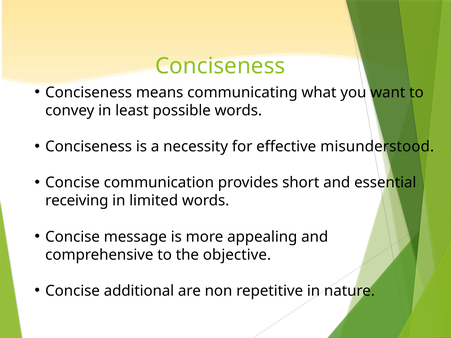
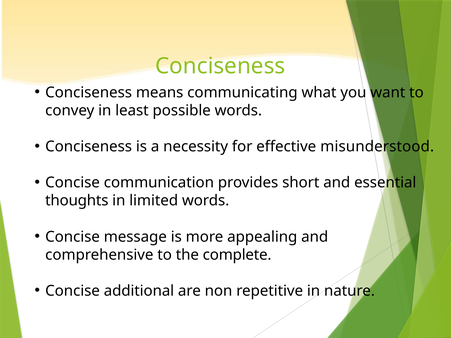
receiving: receiving -> thoughts
objective: objective -> complete
